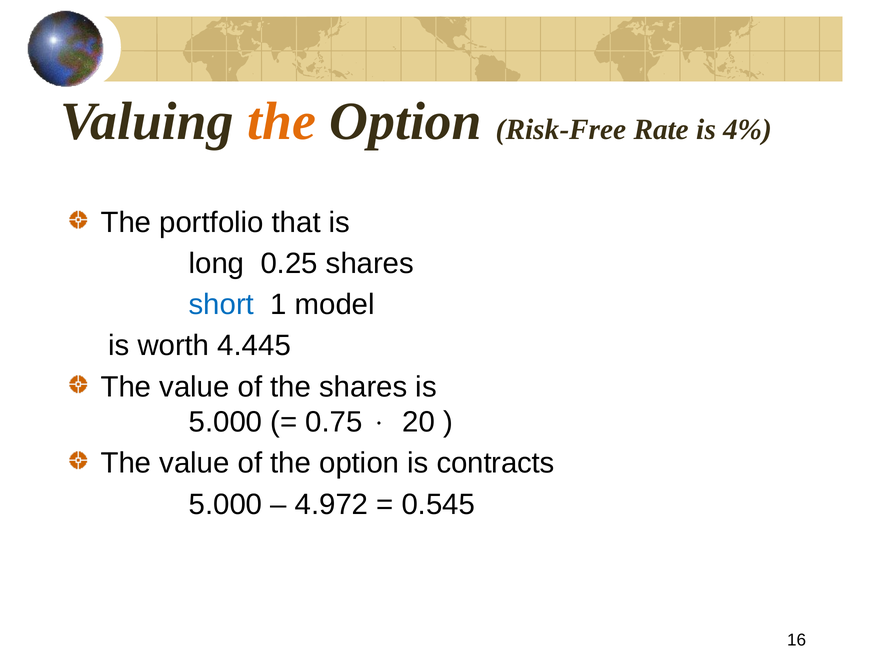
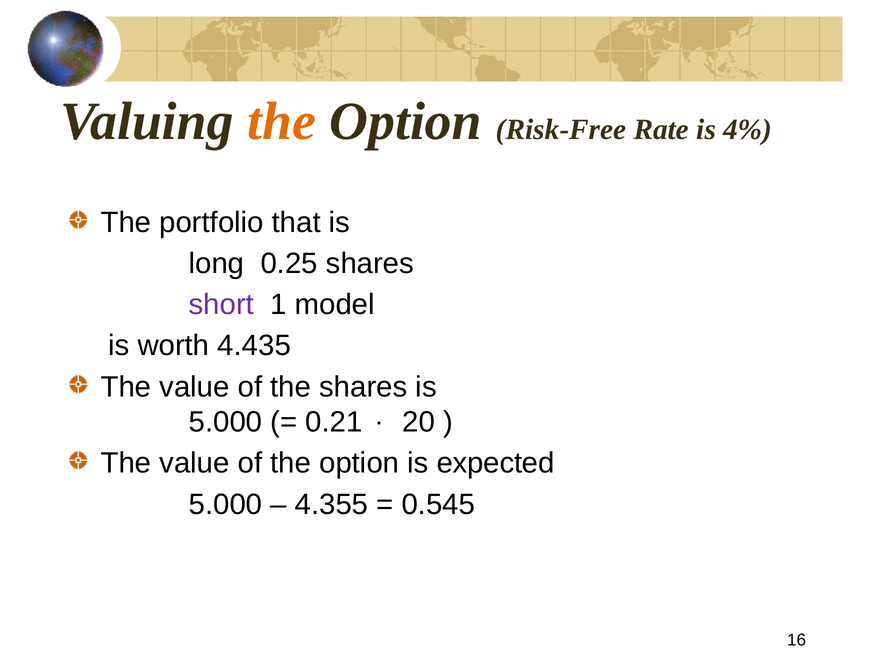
short colour: blue -> purple
4.445: 4.445 -> 4.435
0.75: 0.75 -> 0.21
contracts: contracts -> expected
4.972: 4.972 -> 4.355
